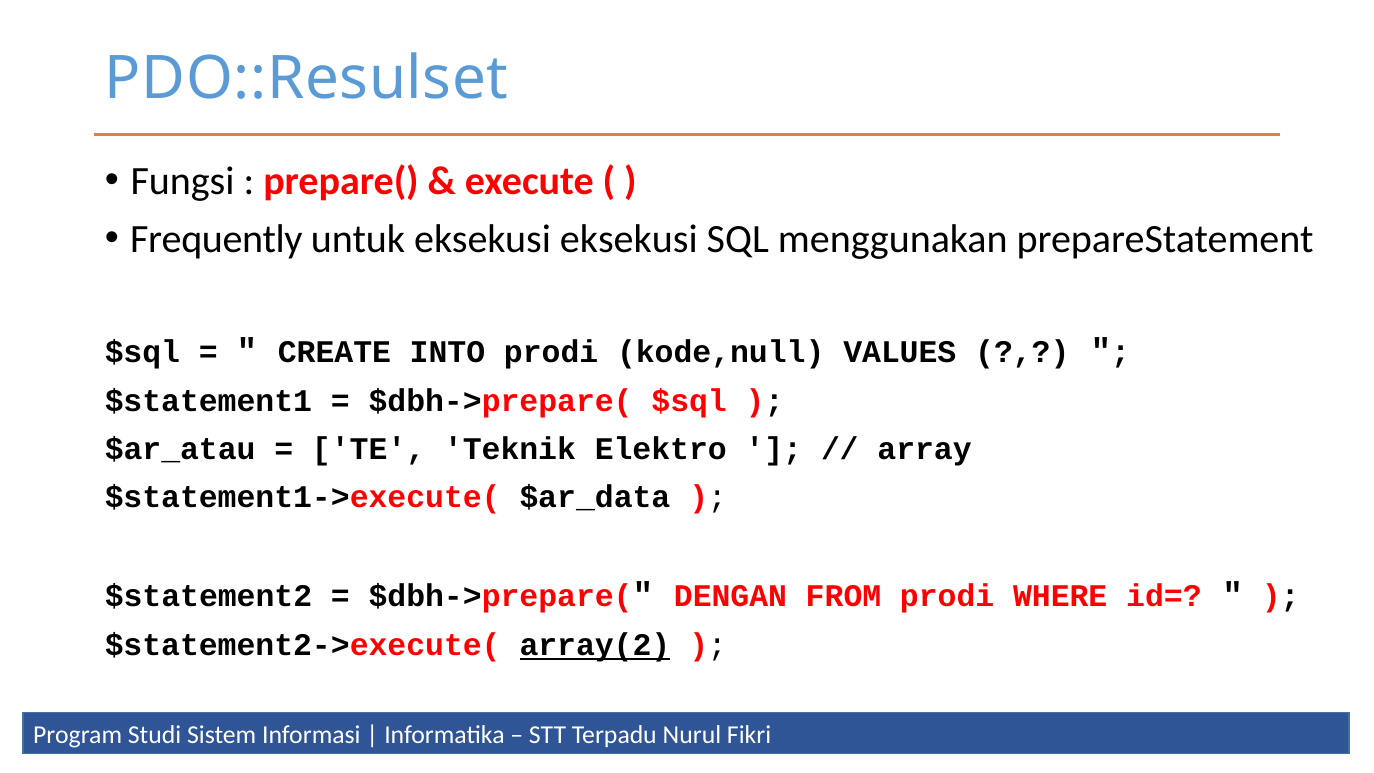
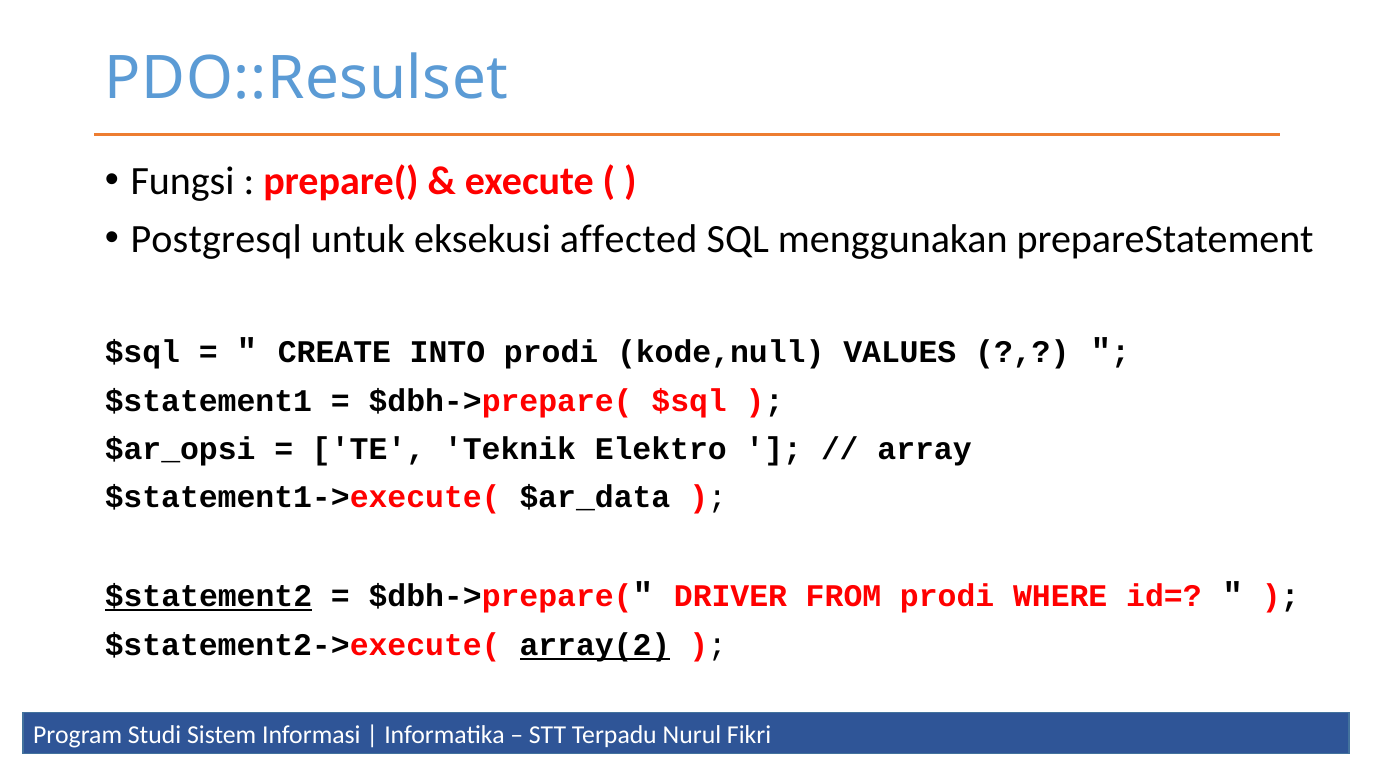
Frequently: Frequently -> Postgresql
eksekusi eksekusi: eksekusi -> affected
$ar_atau: $ar_atau -> $ar_opsi
$statement2 underline: none -> present
DENGAN: DENGAN -> DRIVER
